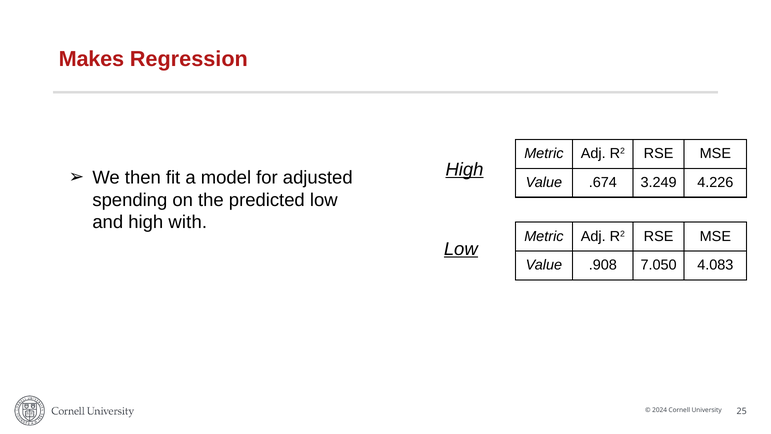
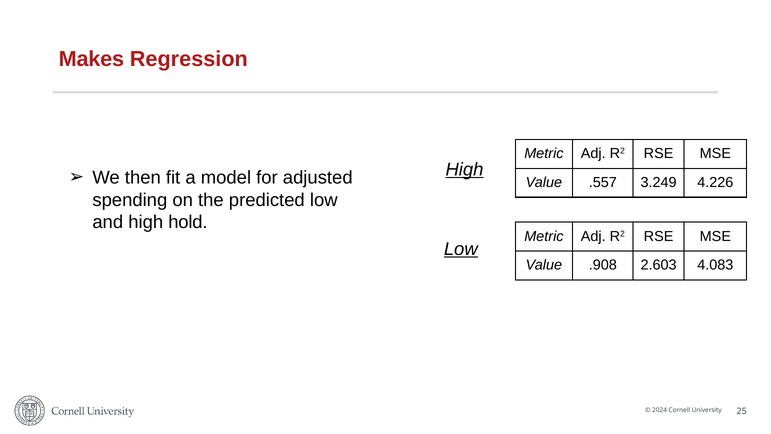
.674: .674 -> .557
with: with -> hold
7.050: 7.050 -> 2.603
